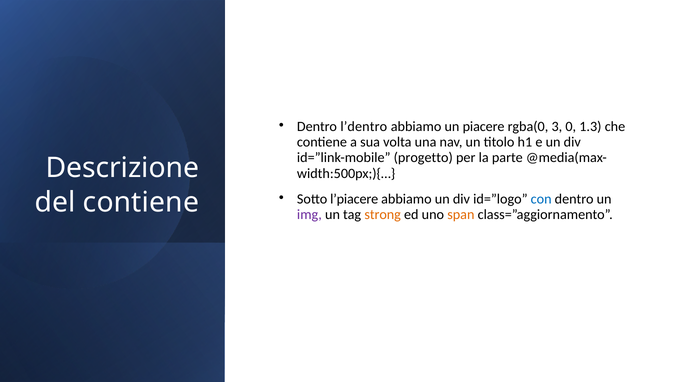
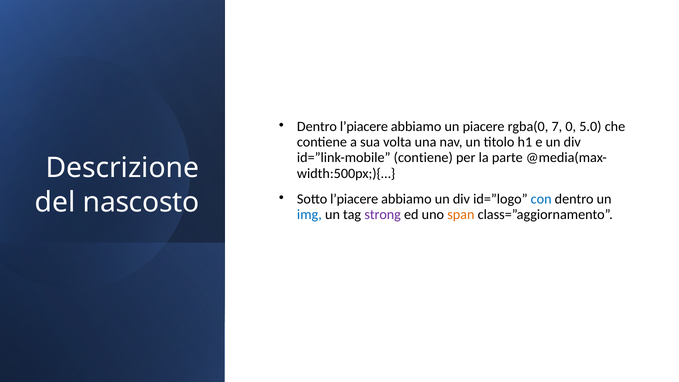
Dentro l’dentro: l’dentro -> l’piacere
3: 3 -> 7
1.3: 1.3 -> 5.0
id=”link-mobile progetto: progetto -> contiene
del contiene: contiene -> nascosto
img colour: purple -> blue
strong colour: orange -> purple
